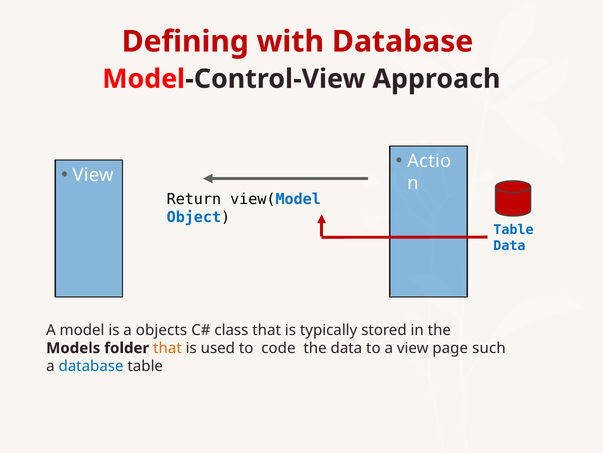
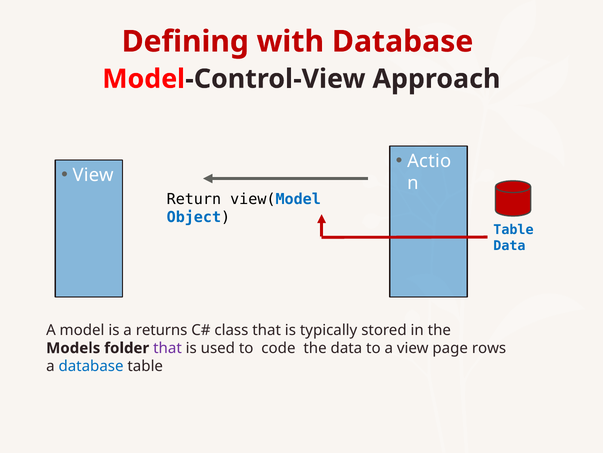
objects: objects -> returns
that at (168, 348) colour: orange -> purple
such: such -> rows
